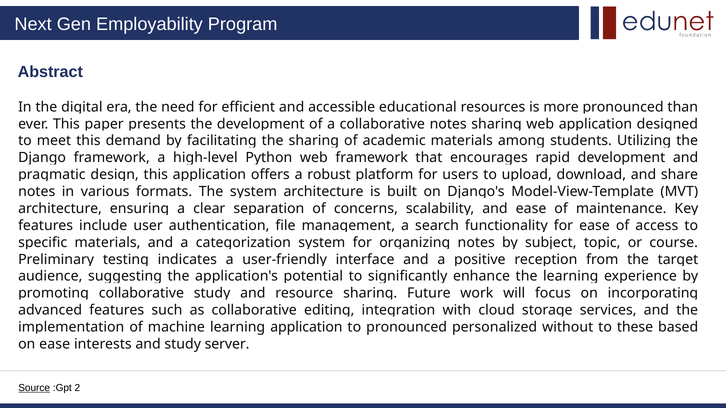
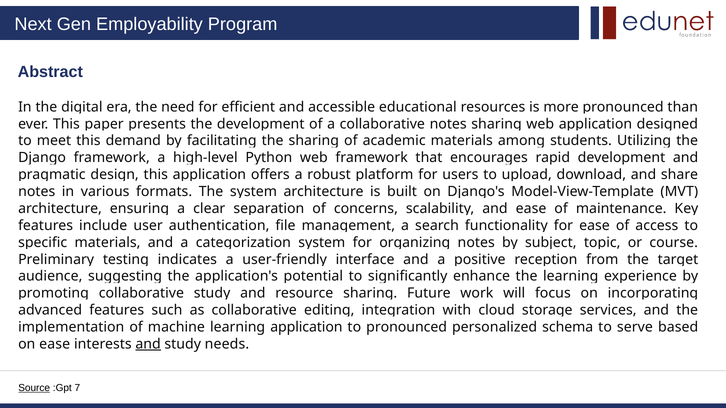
without: without -> schema
these: these -> serve
and at (148, 344) underline: none -> present
server: server -> needs
2: 2 -> 7
